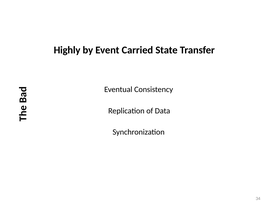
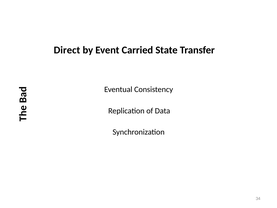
Highly: Highly -> Direct
